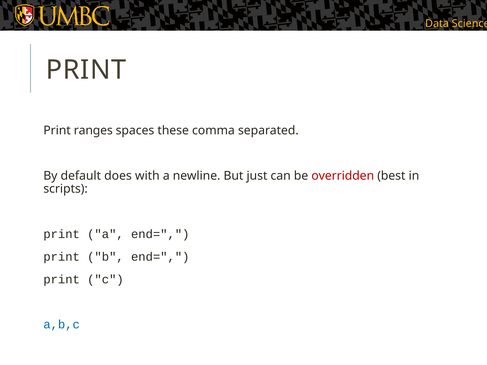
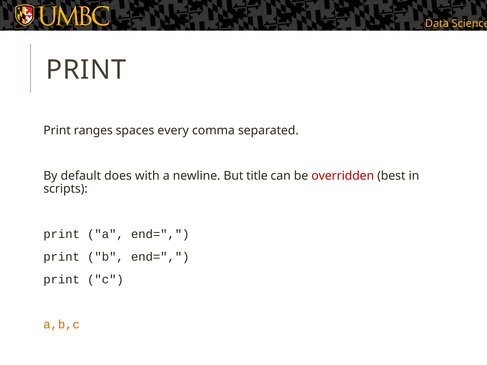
these: these -> every
just: just -> title
a,b,c colour: blue -> orange
